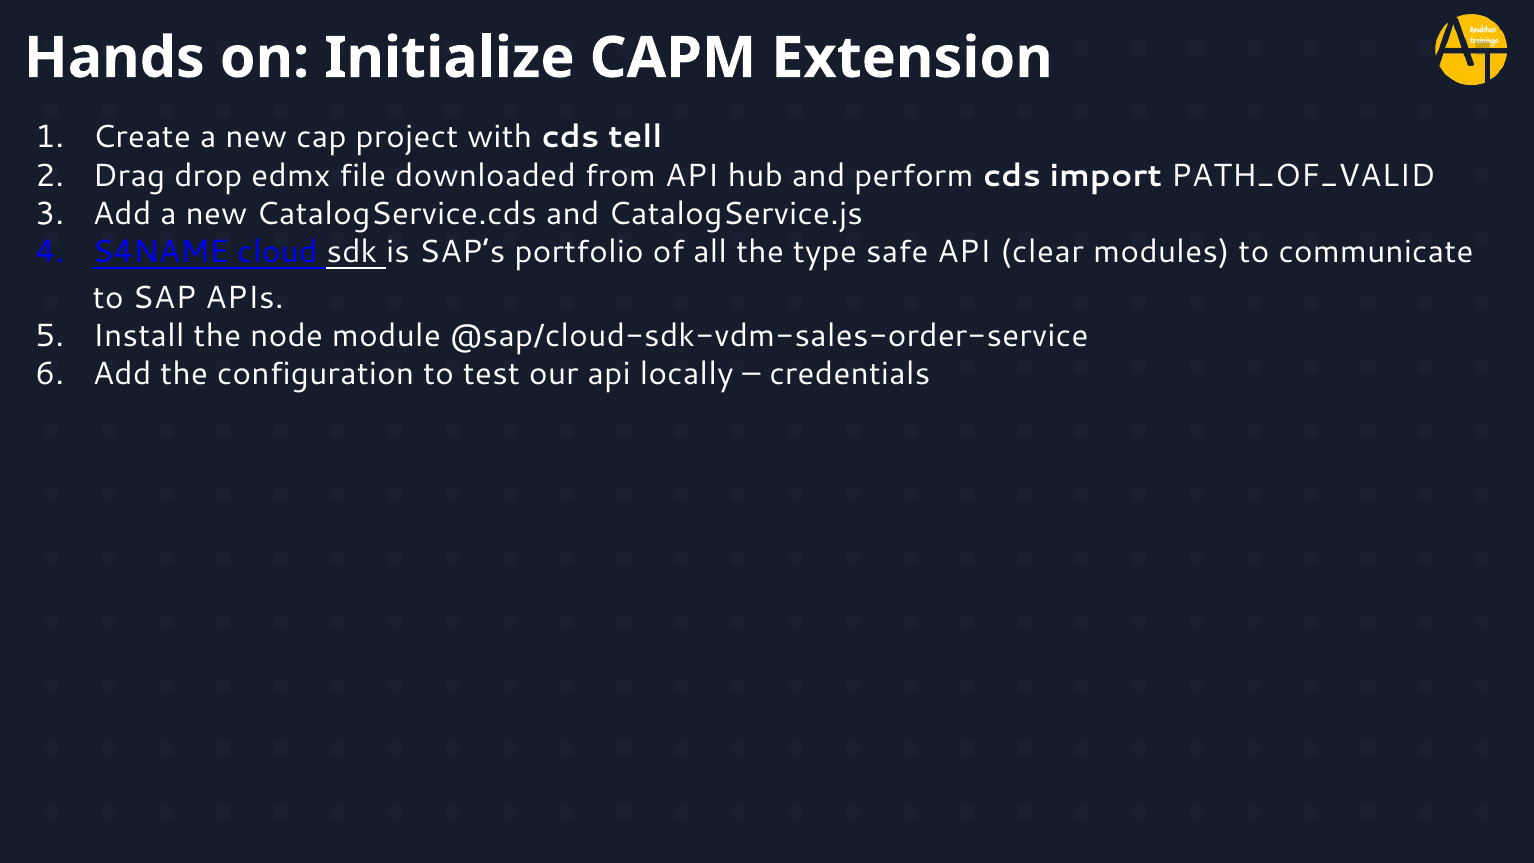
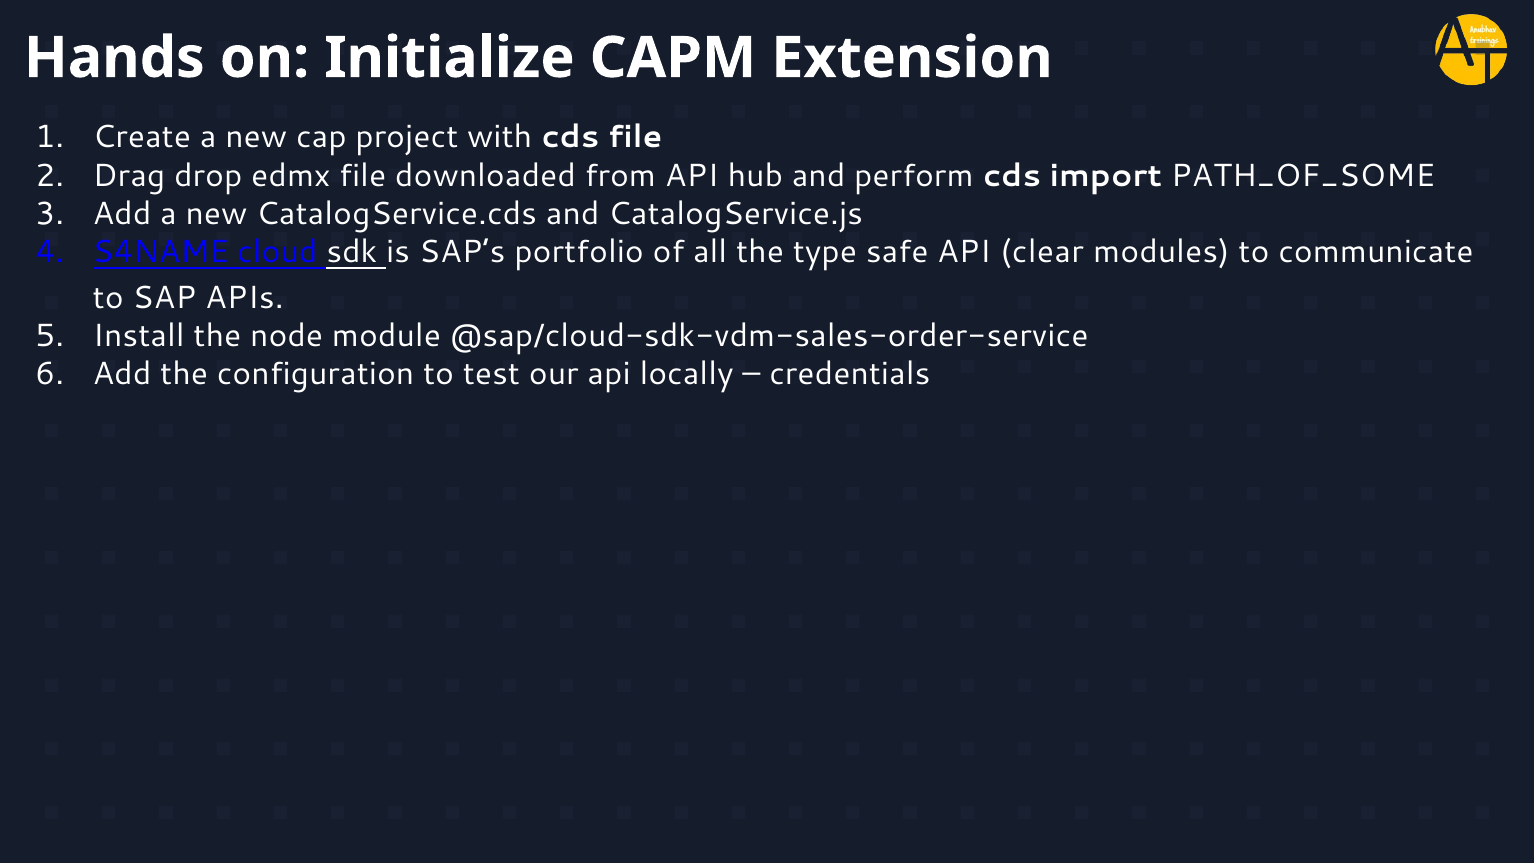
cds tell: tell -> file
PATH_OF_VALID: PATH_OF_VALID -> PATH_OF_SOME
